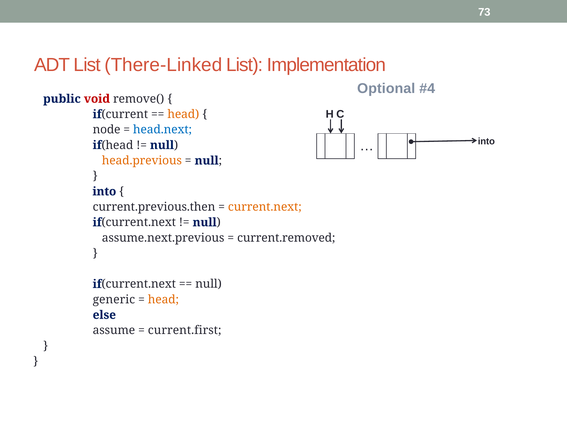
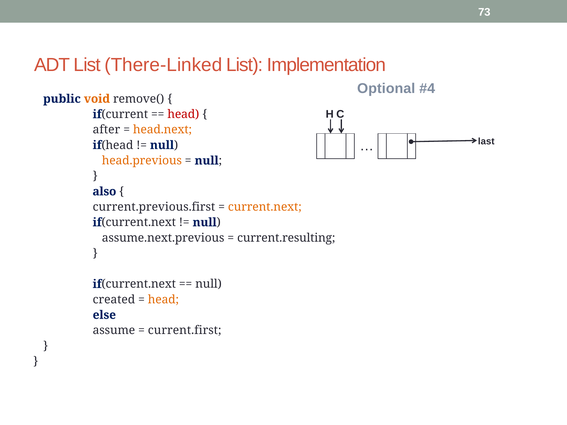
void colour: red -> orange
head at (183, 114) colour: orange -> red
node: node -> after
head.next colour: blue -> orange
into at (486, 141): into -> last
into at (104, 192): into -> also
current.previous.then: current.previous.then -> current.previous.first
current.removed: current.removed -> current.resulting
generic: generic -> created
